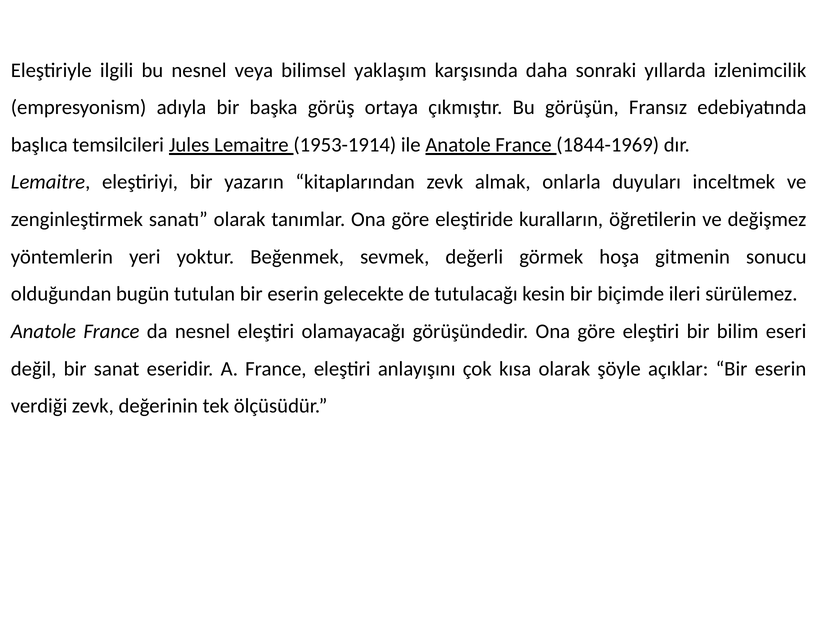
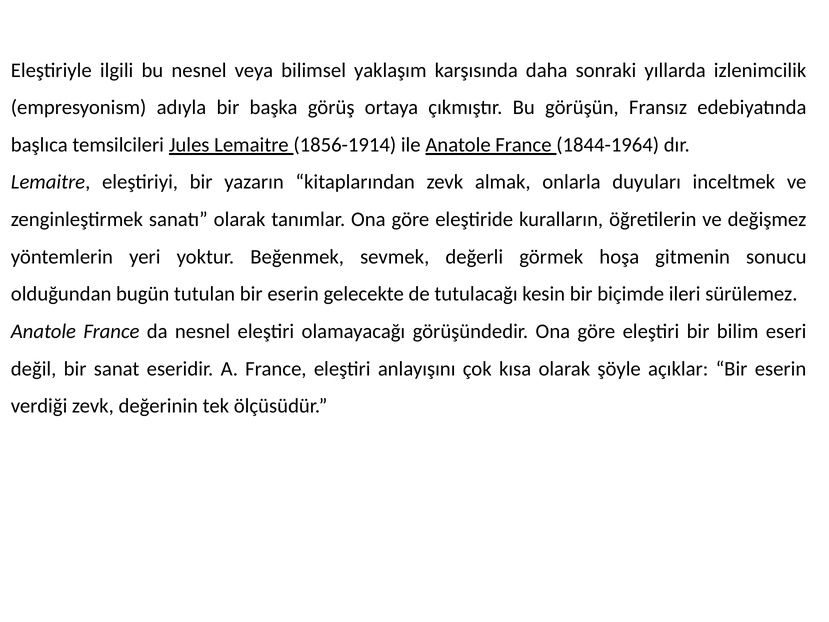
1953-1914: 1953-1914 -> 1856-1914
1844-1969: 1844-1969 -> 1844-1964
